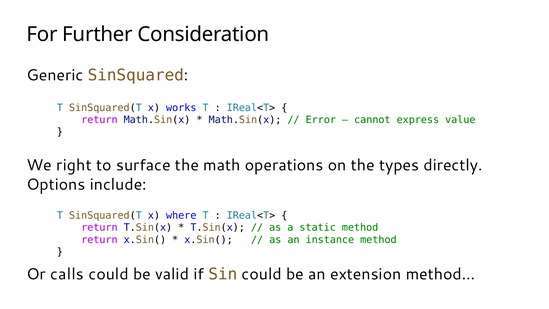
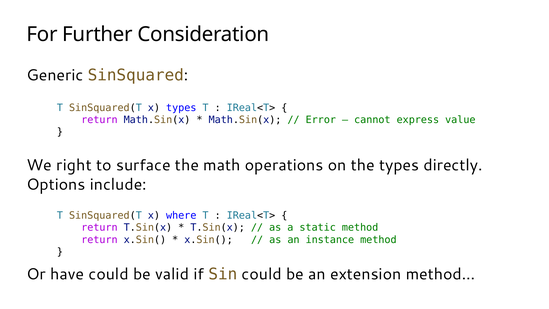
x works: works -> types
calls: calls -> have
